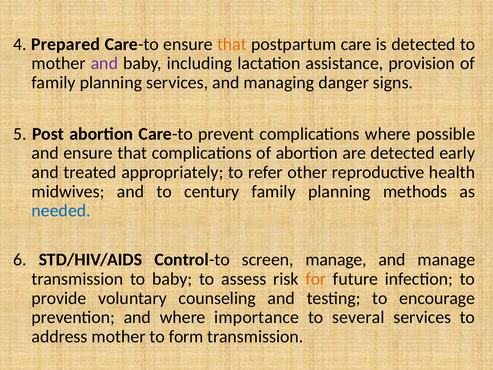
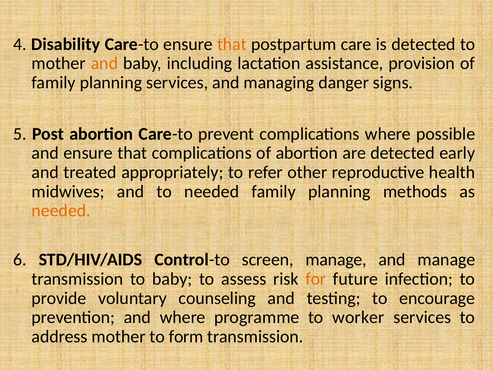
Prepared: Prepared -> Disability
and at (104, 63) colour: purple -> orange
to century: century -> needed
needed at (61, 211) colour: blue -> orange
importance: importance -> programme
several: several -> worker
